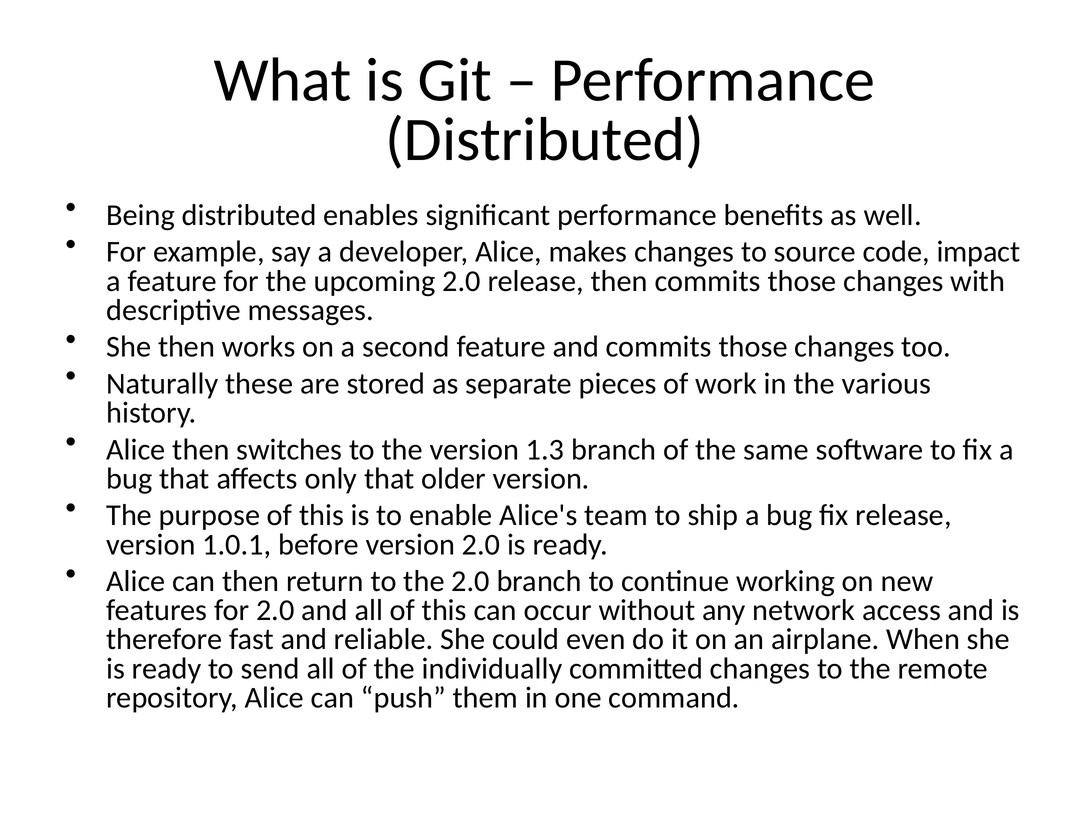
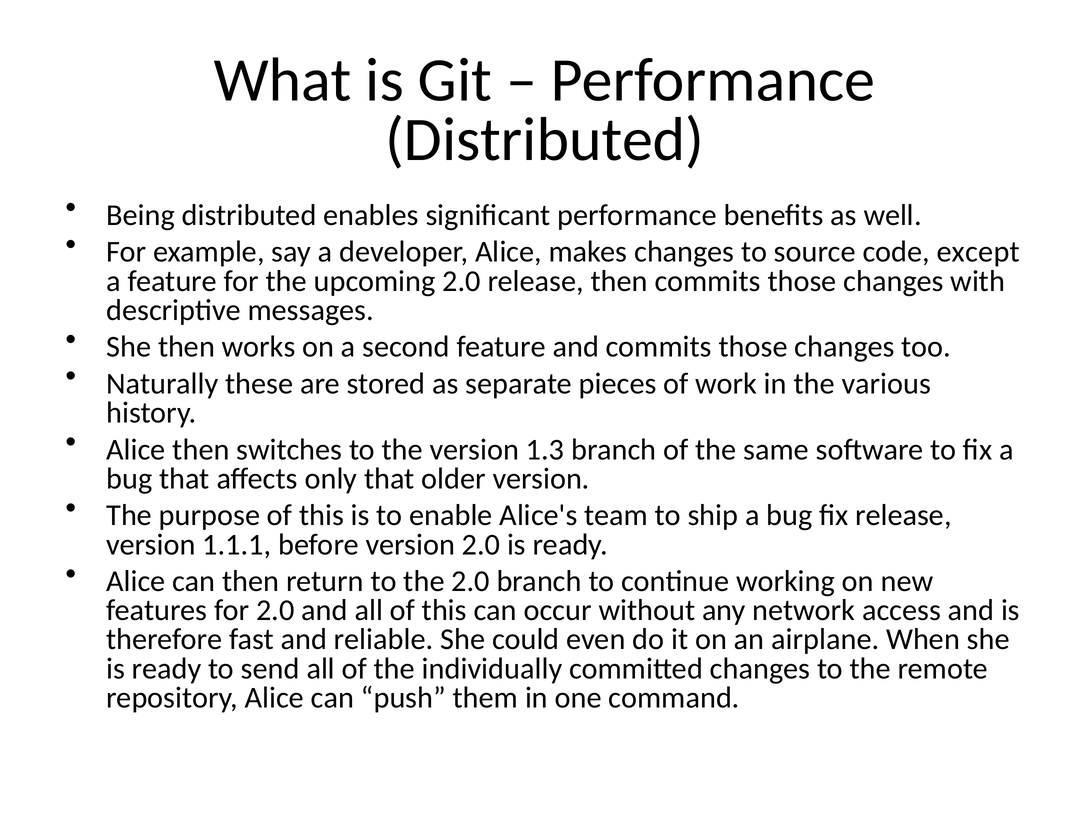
impact: impact -> except
1.0.1: 1.0.1 -> 1.1.1
